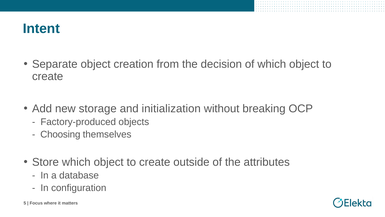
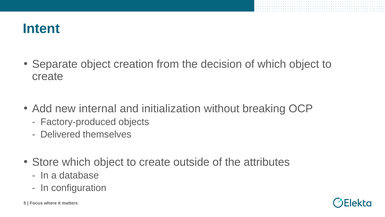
storage: storage -> internal
Choosing: Choosing -> Delivered
